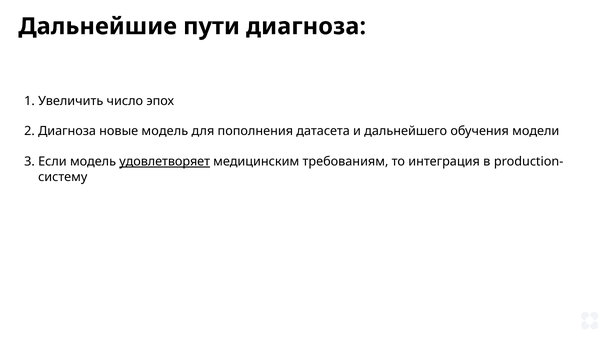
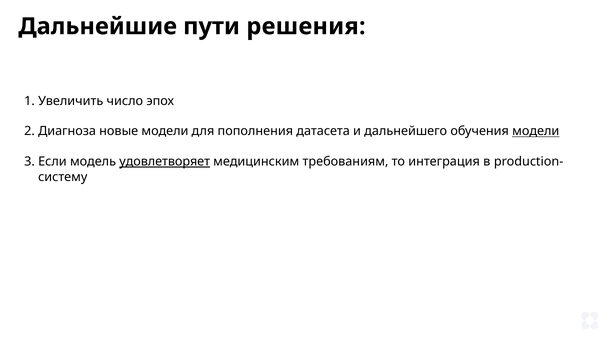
пути диагноза: диагноза -> решения
новые модель: модель -> модели
модели at (536, 131) underline: none -> present
